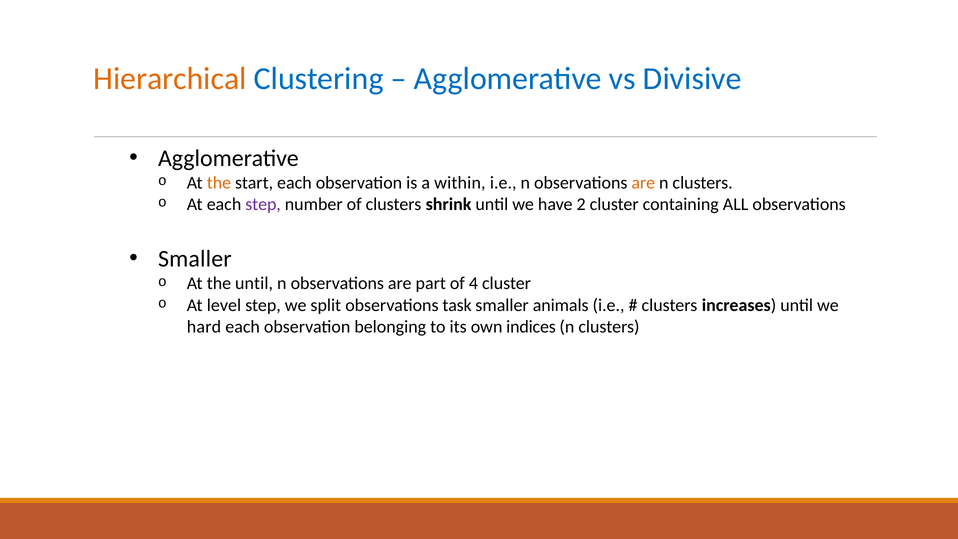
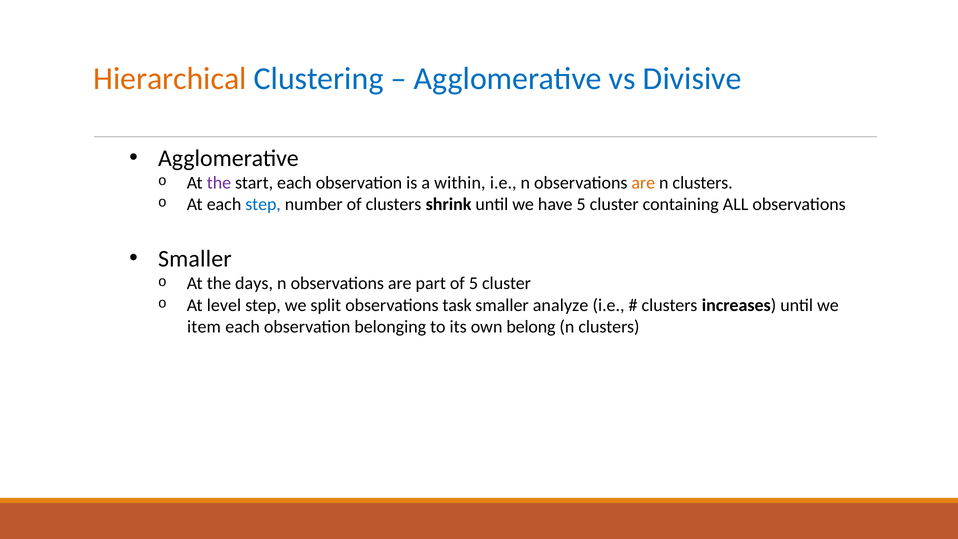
the at (219, 183) colour: orange -> purple
step at (263, 204) colour: purple -> blue
have 2: 2 -> 5
the until: until -> days
of 4: 4 -> 5
animals: animals -> analyze
hard: hard -> item
indices: indices -> belong
